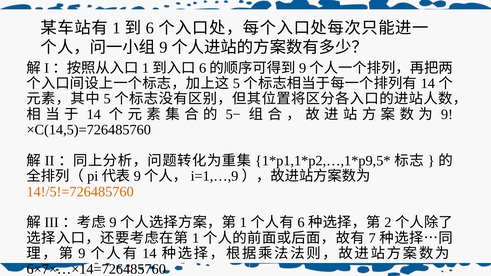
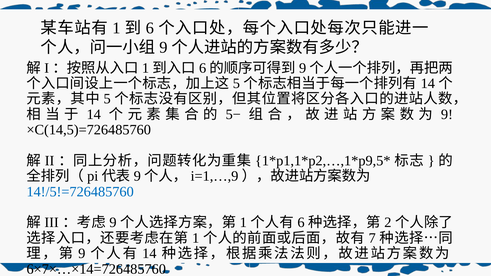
14!/5!=726485760 colour: orange -> blue
